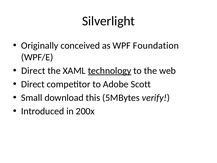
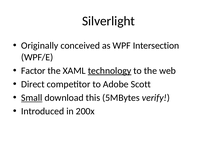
Foundation: Foundation -> Intersection
Direct at (33, 71): Direct -> Factor
Small underline: none -> present
